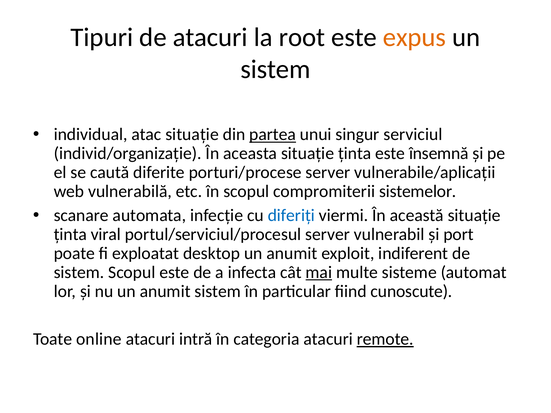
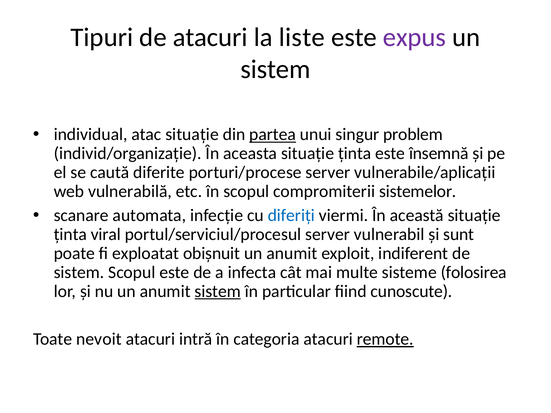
root: root -> liste
expus colour: orange -> purple
serviciul: serviciul -> problem
port: port -> sunt
desktop: desktop -> obișnuit
mai underline: present -> none
automat: automat -> folosirea
sistem at (218, 292) underline: none -> present
online: online -> nevoit
